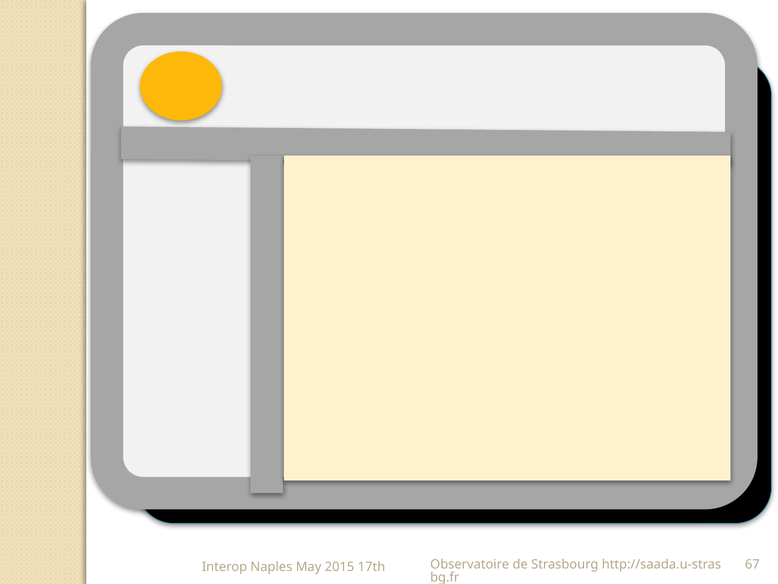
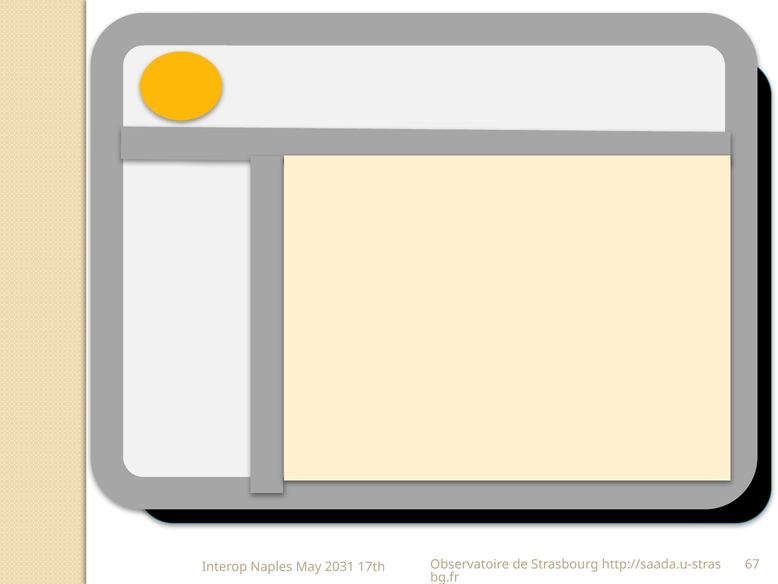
2015: 2015 -> 2031
